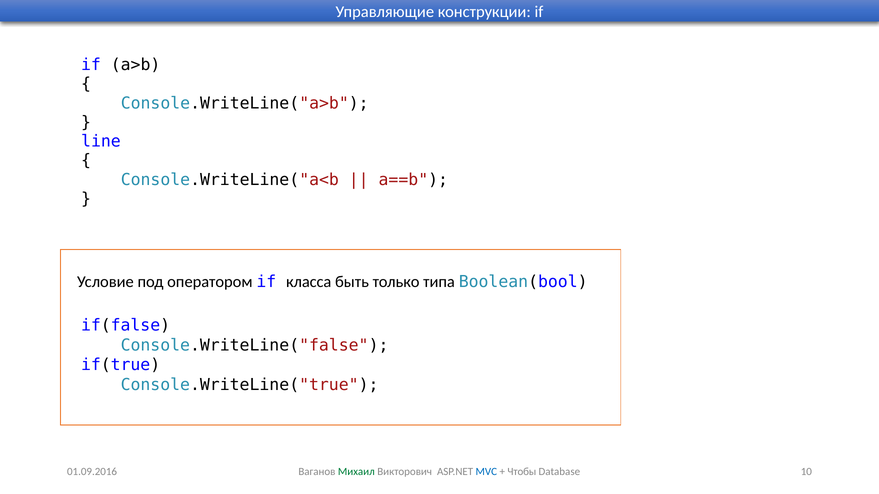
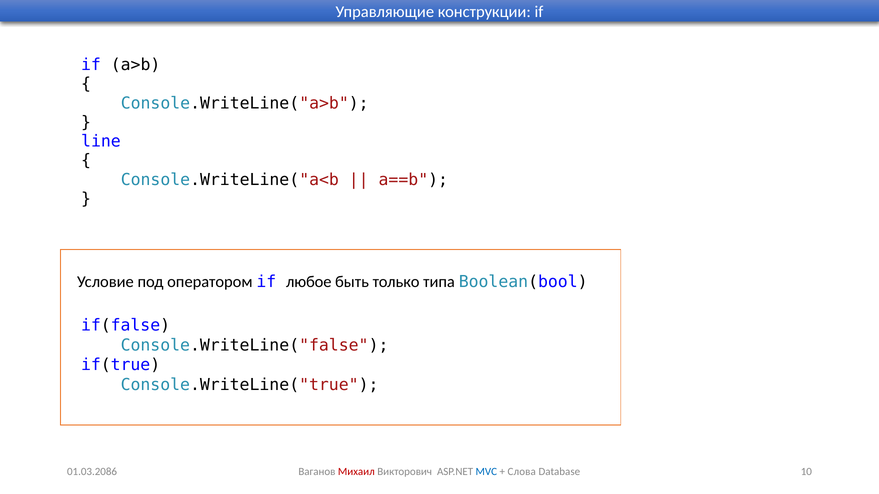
класса: класса -> любое
Михаил colour: green -> red
Чтобы: Чтобы -> Слова
01.09.2016: 01.09.2016 -> 01.03.2086
